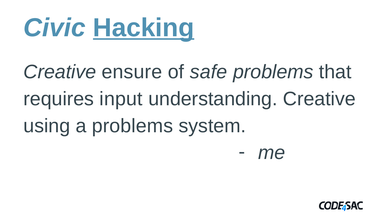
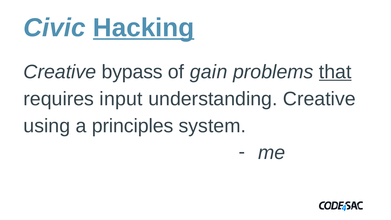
ensure: ensure -> bypass
safe: safe -> gain
that underline: none -> present
a problems: problems -> principles
